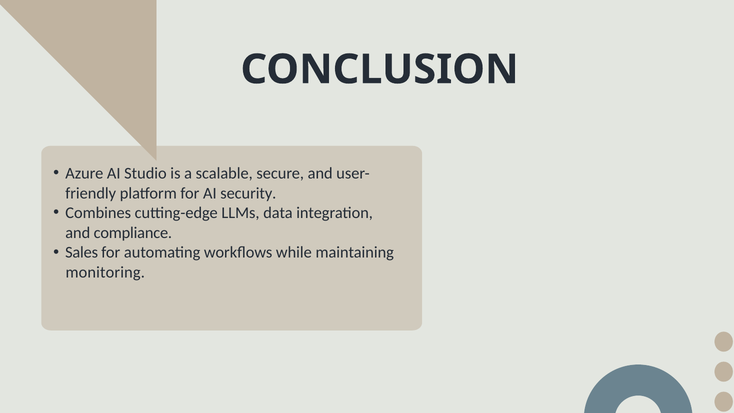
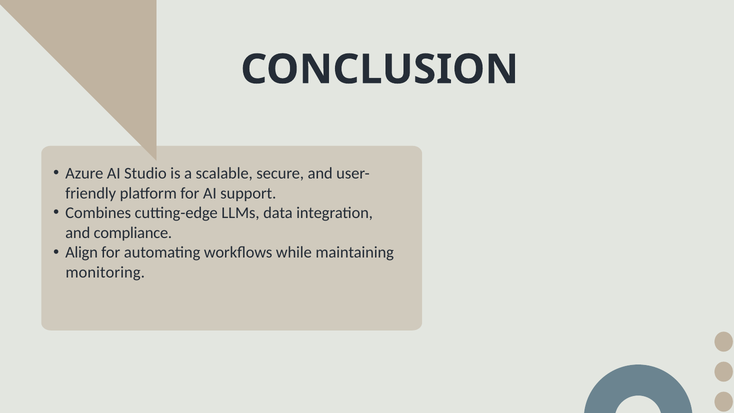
security: security -> support
Sales: Sales -> Align
